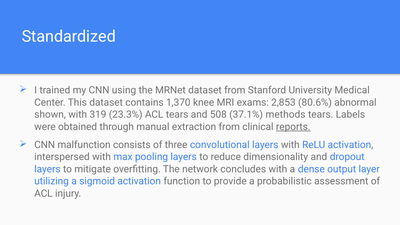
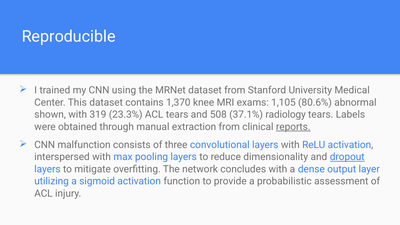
Standardized: Standardized -> Reproducible
2,853: 2,853 -> 1,105
methods: methods -> radiology
dropout underline: none -> present
